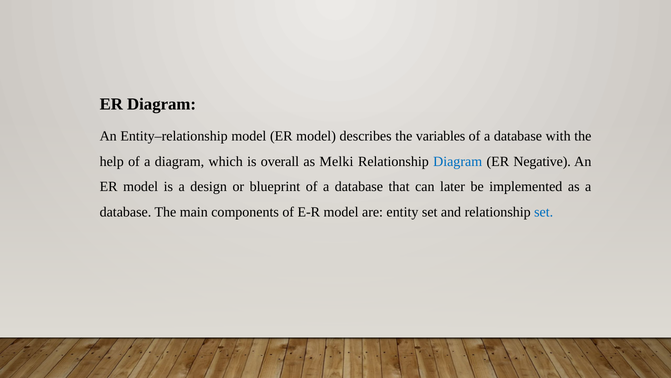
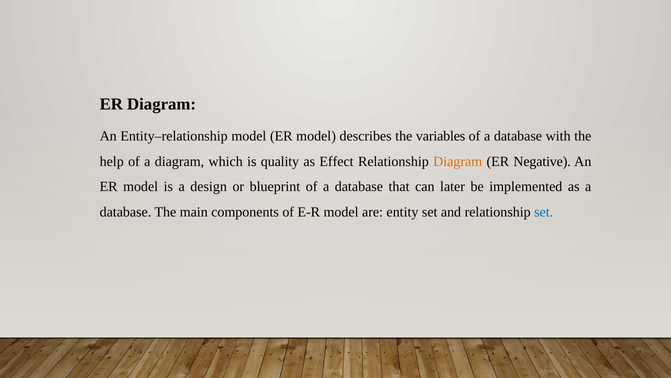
overall: overall -> quality
Melki: Melki -> Effect
Diagram at (458, 161) colour: blue -> orange
